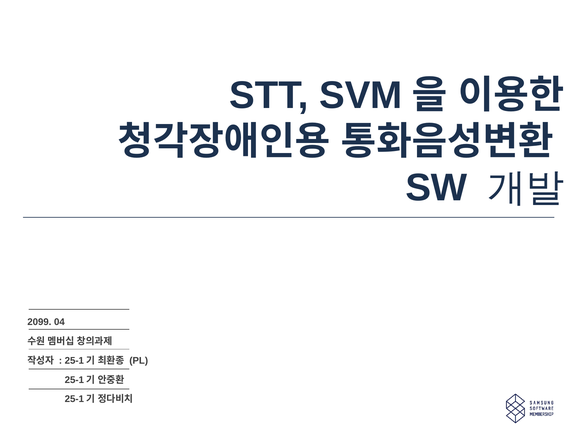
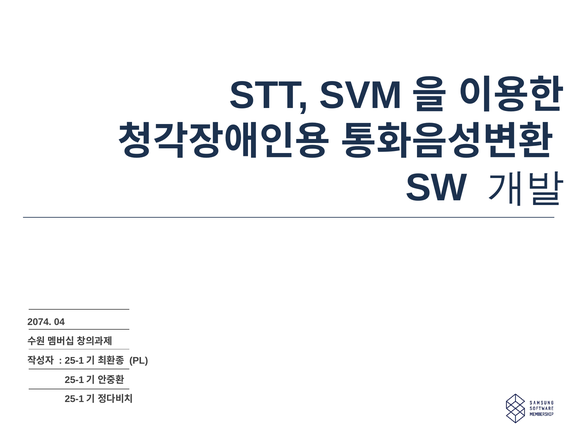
2099: 2099 -> 2074
